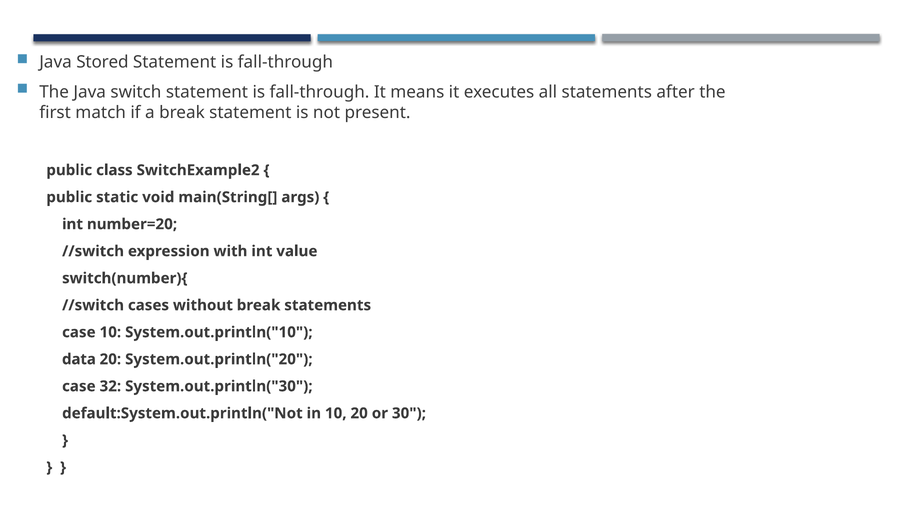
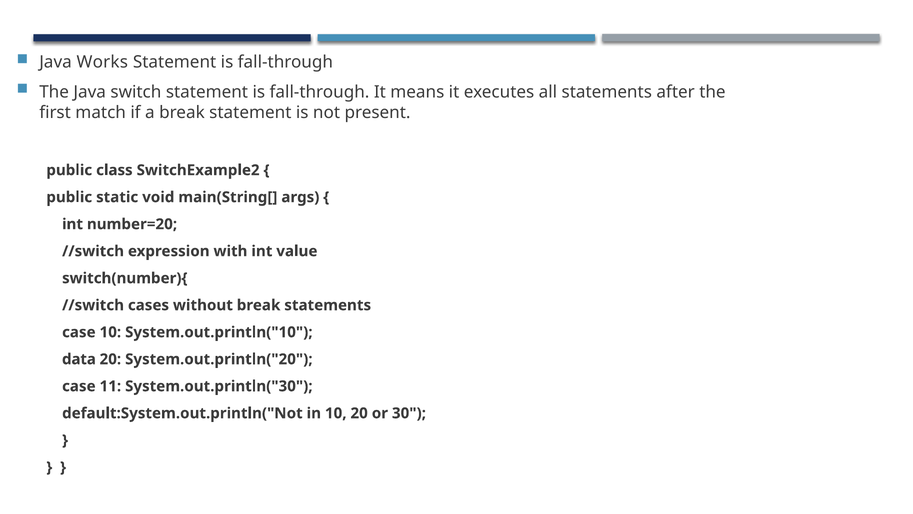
Stored: Stored -> Works
32: 32 -> 11
